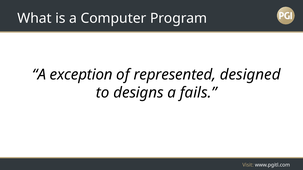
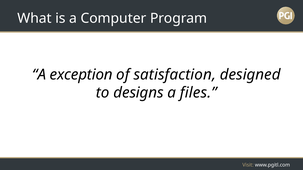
represented: represented -> satisfaction
fails: fails -> files
